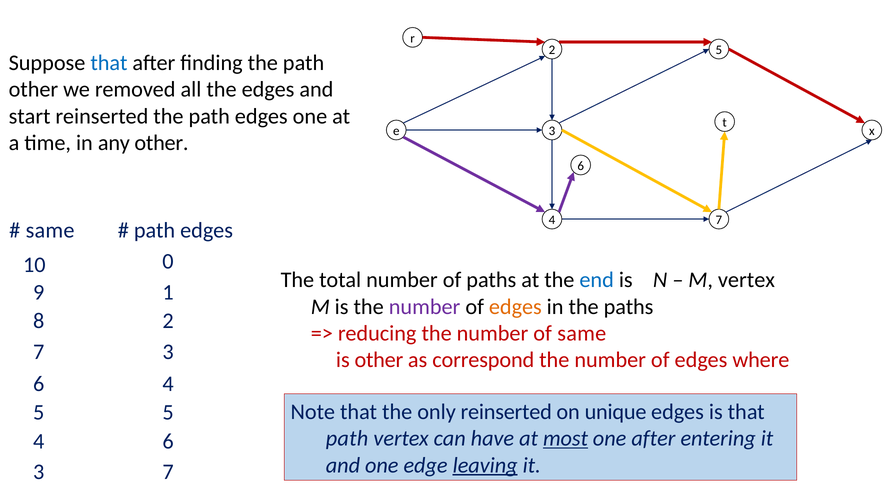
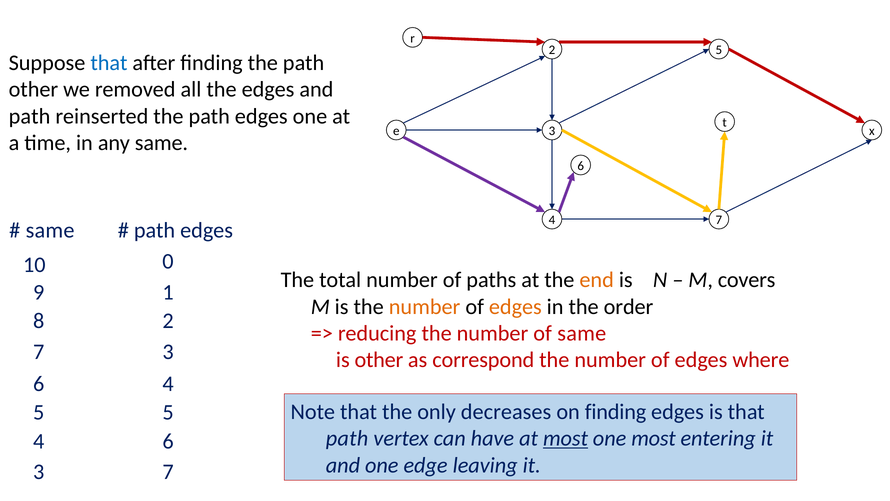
start at (30, 116): start -> path
any other: other -> same
end colour: blue -> orange
M vertex: vertex -> covers
number at (425, 306) colour: purple -> orange
the paths: paths -> order
only reinserted: reinserted -> decreases
on unique: unique -> finding
one after: after -> most
leaving underline: present -> none
